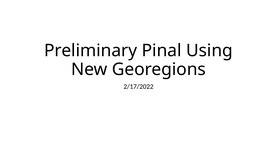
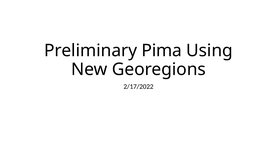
Pinal: Pinal -> Pima
